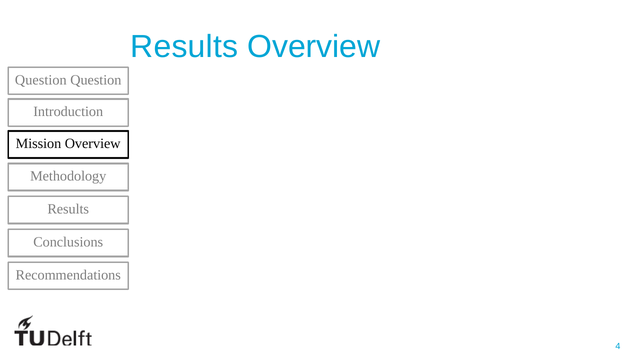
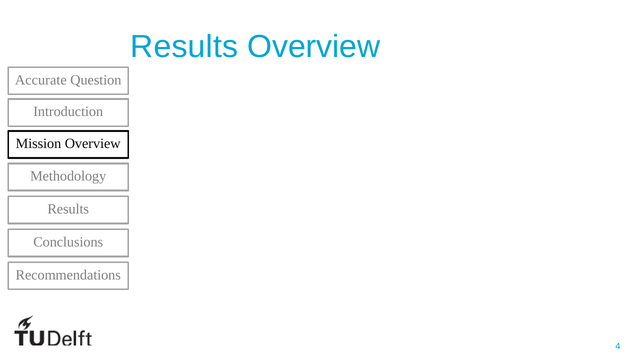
Question at (41, 80): Question -> Accurate
